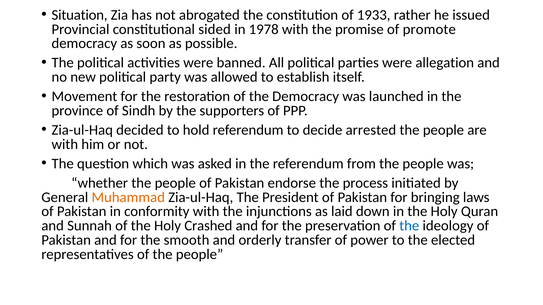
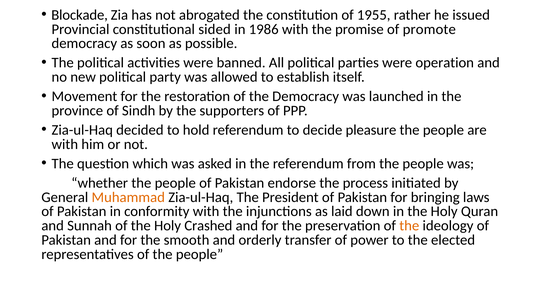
Situation: Situation -> Blockade
1933: 1933 -> 1955
1978: 1978 -> 1986
allegation: allegation -> operation
arrested: arrested -> pleasure
the at (409, 226) colour: blue -> orange
